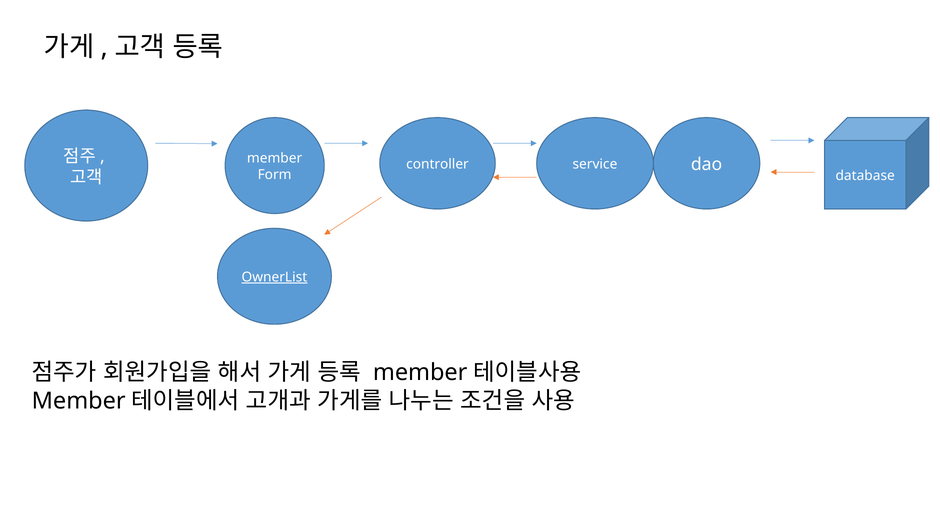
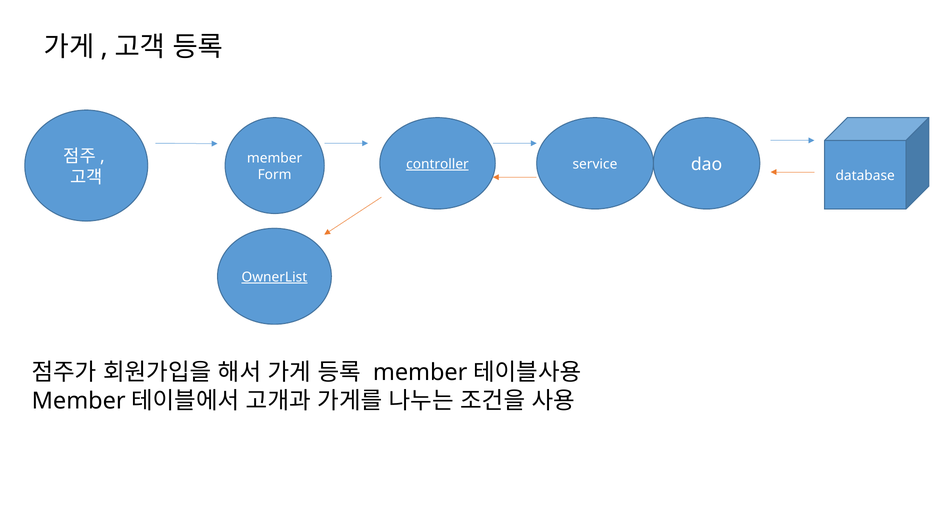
controller underline: none -> present
